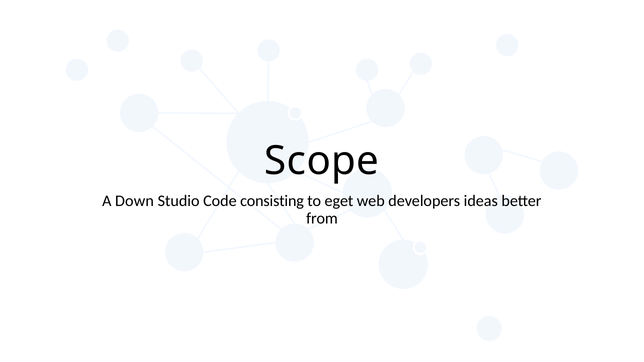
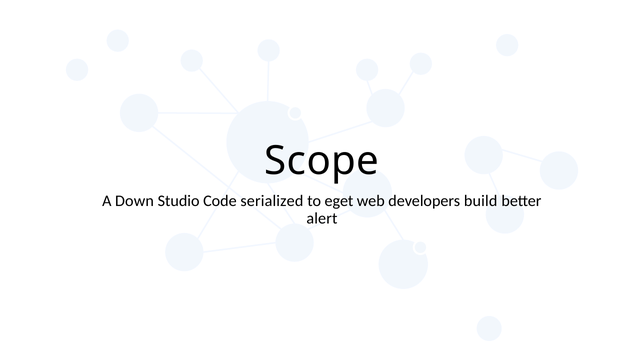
consisting: consisting -> serialized
ideas: ideas -> build
from: from -> alert
